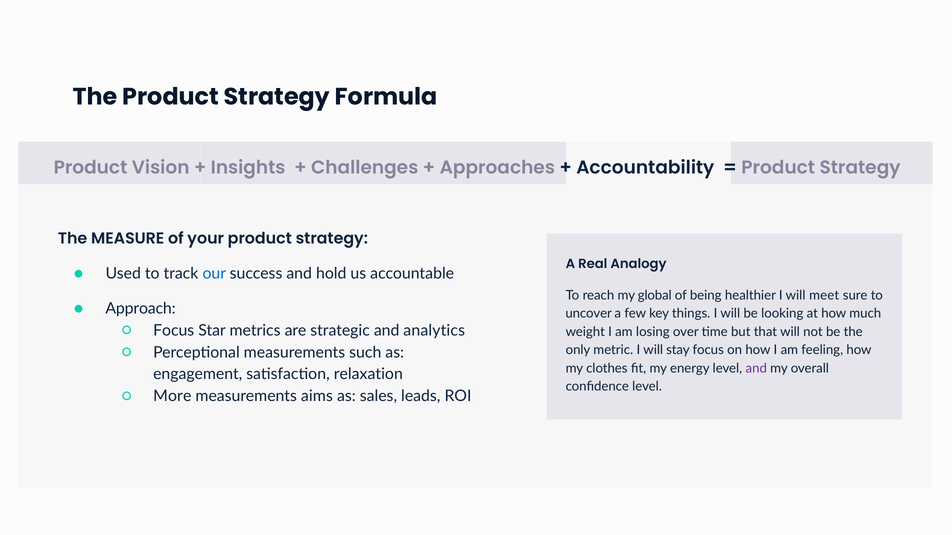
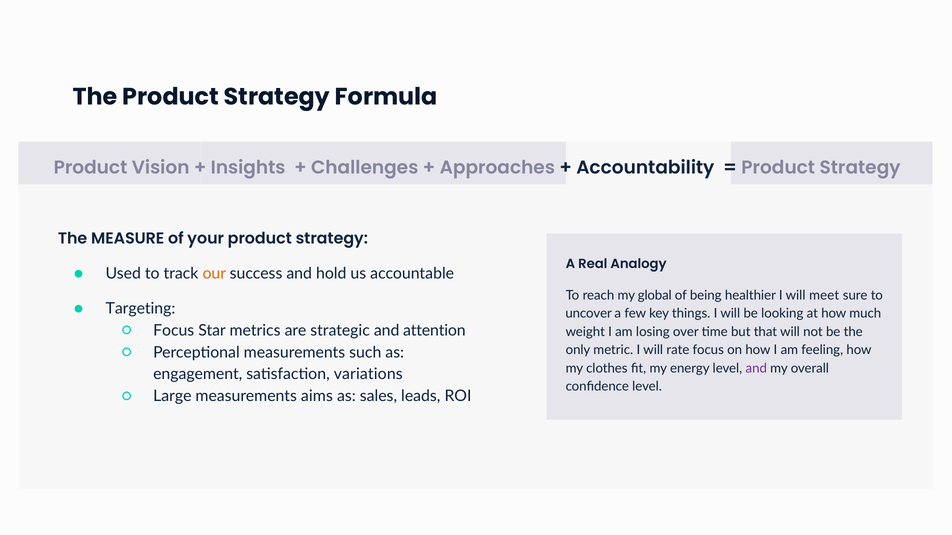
our colour: blue -> orange
Approach: Approach -> Targeting
analytics: analytics -> attention
stay: stay -> rate
relaxation: relaxation -> variations
More: More -> Large
